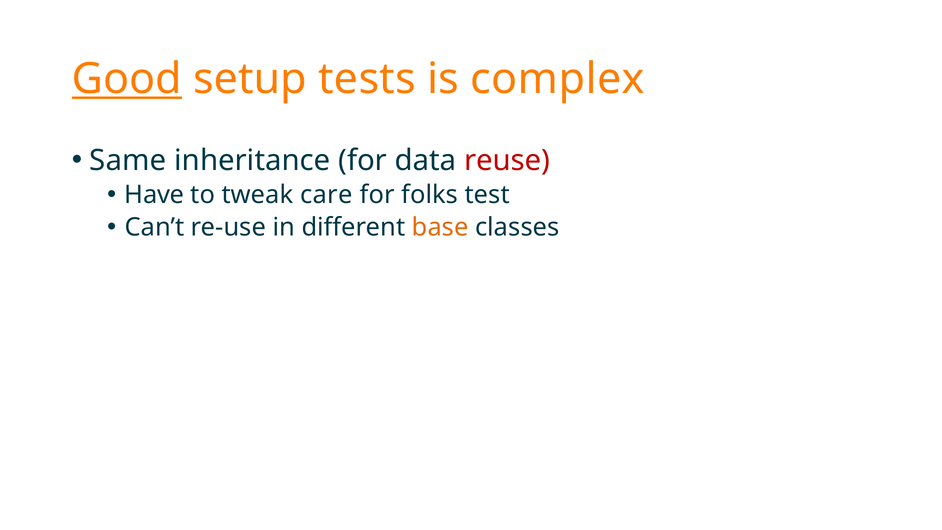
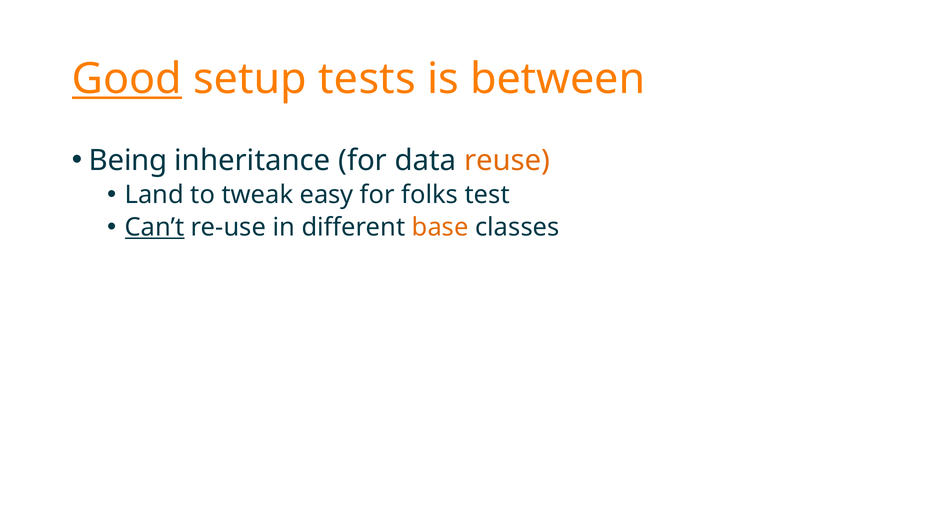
complex: complex -> between
Same: Same -> Being
reuse colour: red -> orange
Have: Have -> Land
care: care -> easy
Can’t underline: none -> present
